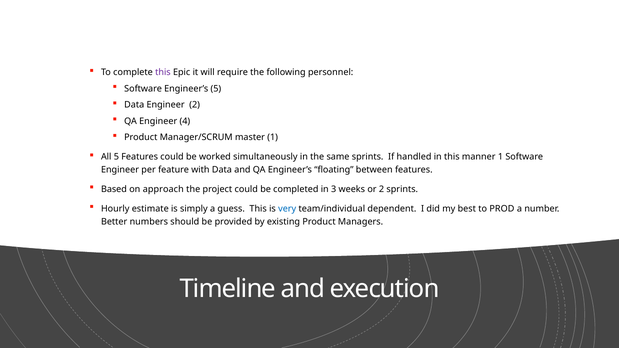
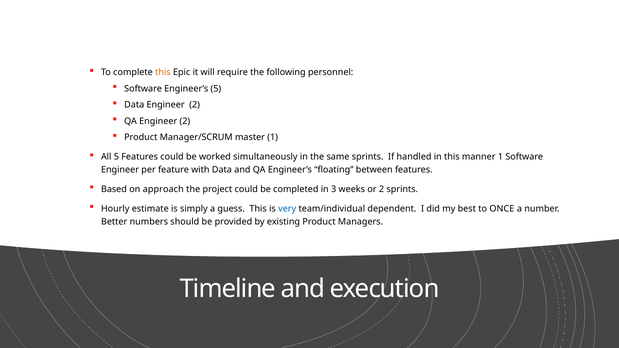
this at (163, 72) colour: purple -> orange
QA Engineer 4: 4 -> 2
PROD: PROD -> ONCE
